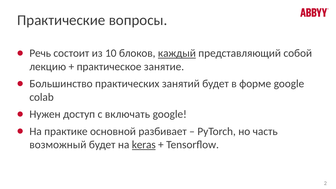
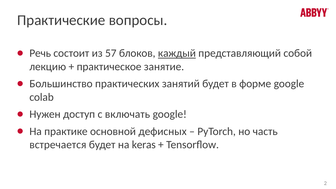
10: 10 -> 57
разбивает: разбивает -> дефисных
возможный: возможный -> встречается
keras underline: present -> none
